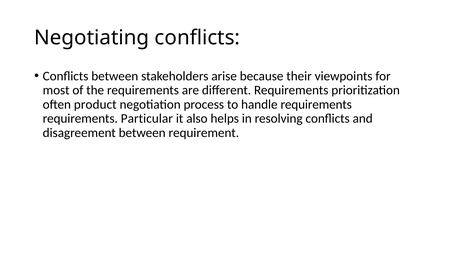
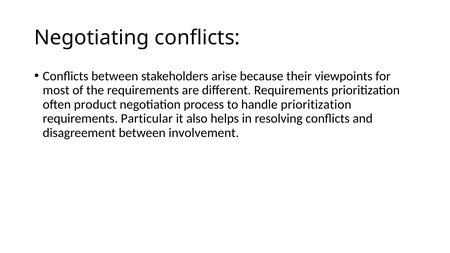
handle requirements: requirements -> prioritization
requirement: requirement -> involvement
